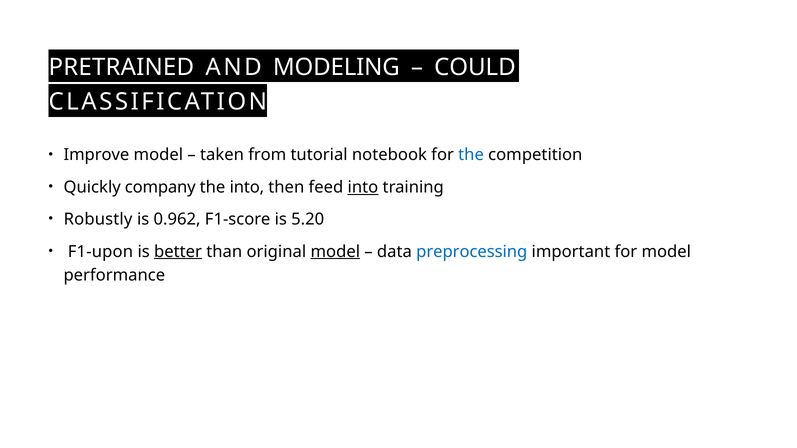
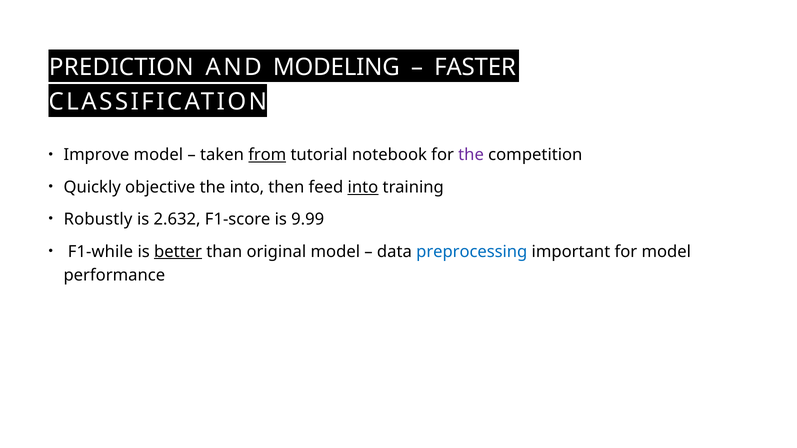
PRETRAINED: PRETRAINED -> PREDICTION
COULD: COULD -> FASTER
from underline: none -> present
the at (471, 155) colour: blue -> purple
company: company -> objective
0.962: 0.962 -> 2.632
5.20: 5.20 -> 9.99
F1-upon: F1-upon -> F1-while
model at (335, 252) underline: present -> none
